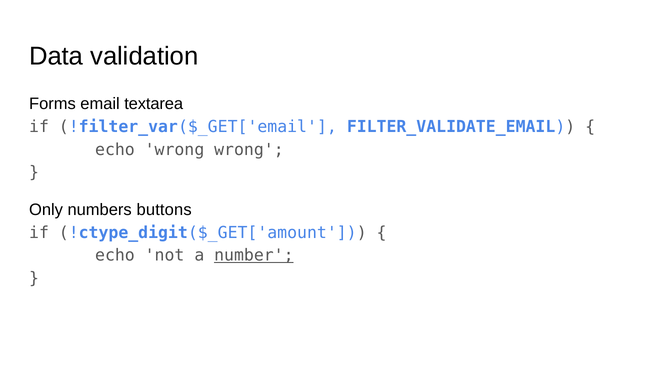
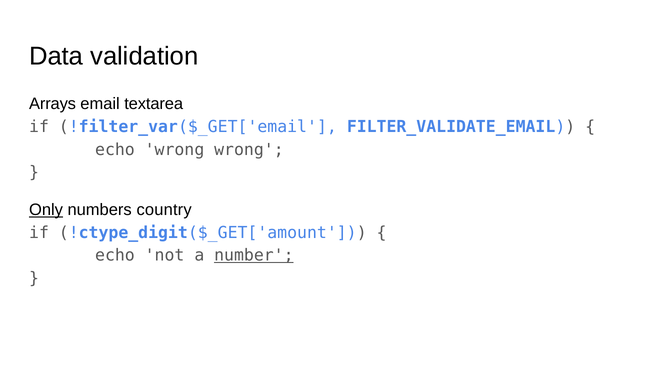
Forms: Forms -> Arrays
Only underline: none -> present
buttons: buttons -> country
